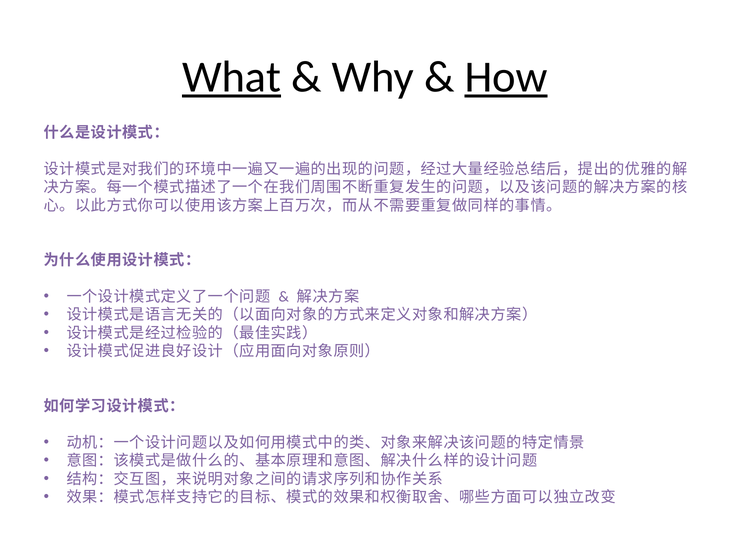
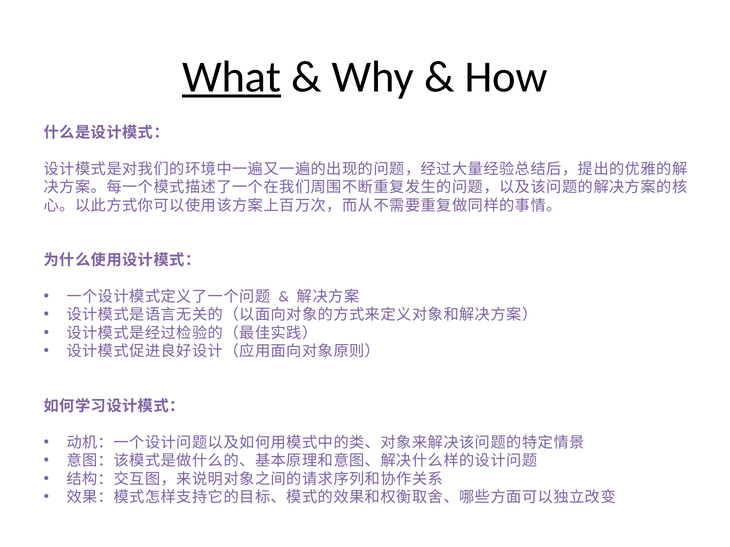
How underline: present -> none
